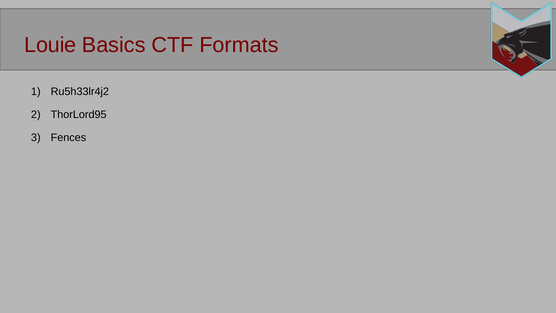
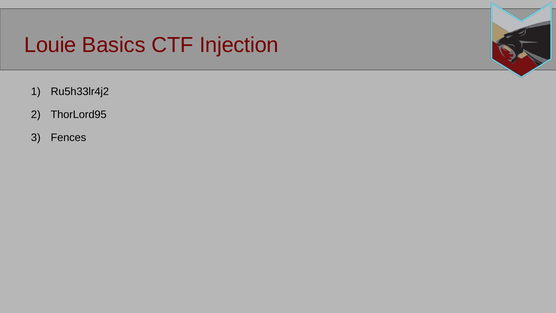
Formats: Formats -> Injection
